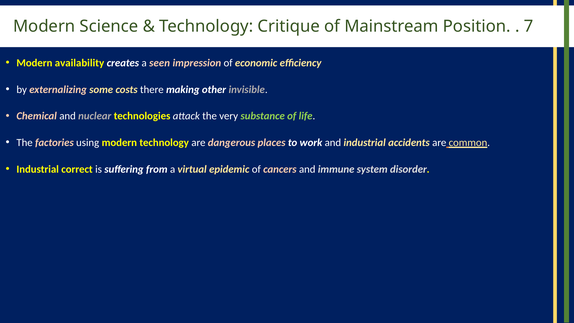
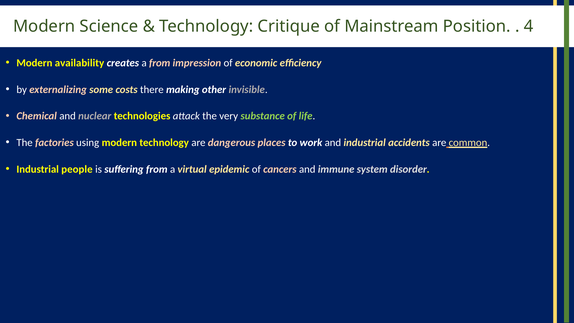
7: 7 -> 4
a seen: seen -> from
correct: correct -> people
